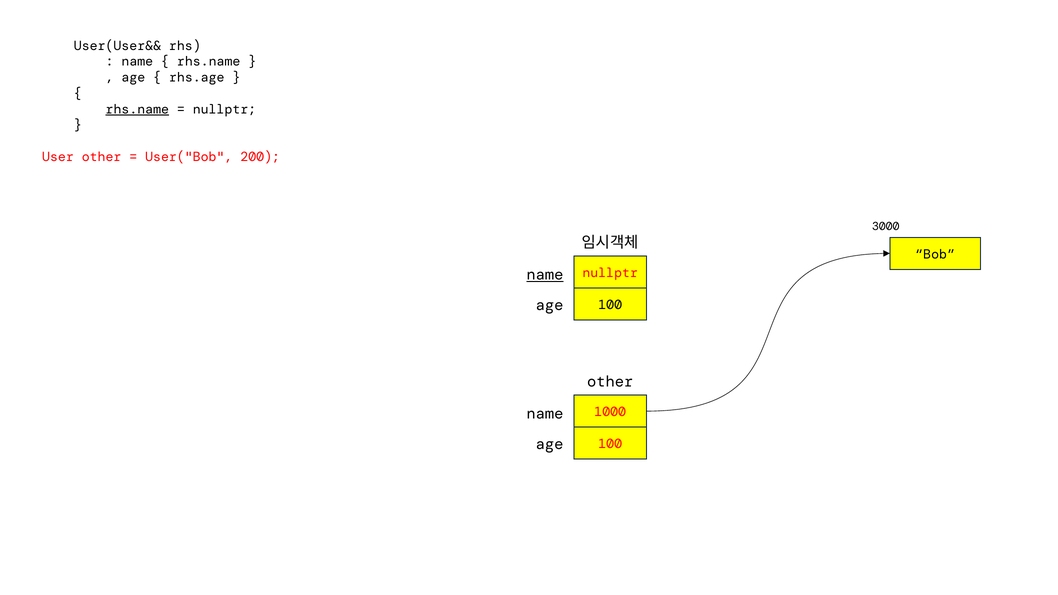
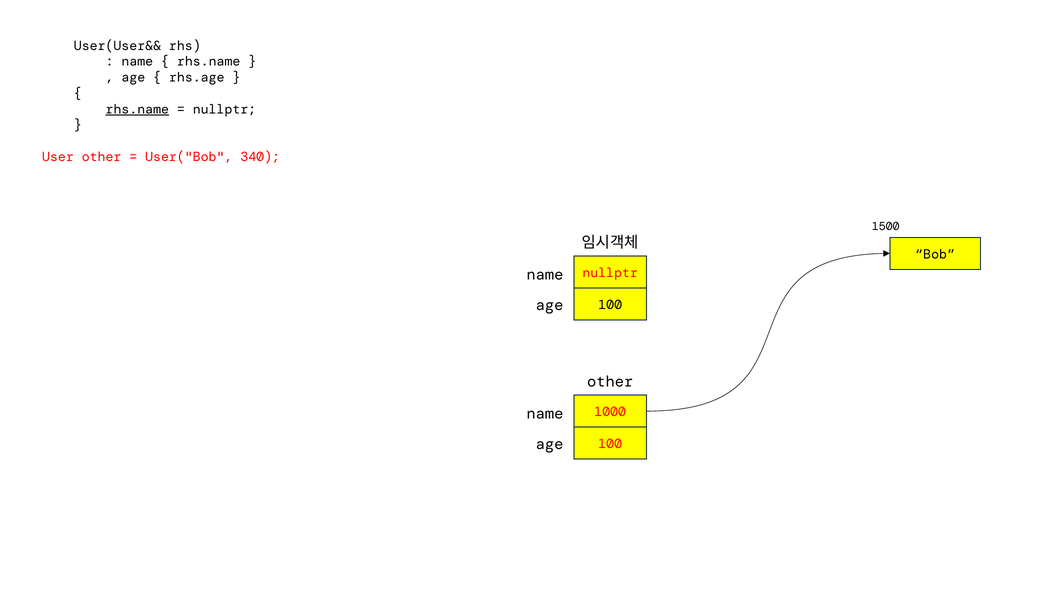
200: 200 -> 340
3000: 3000 -> 1500
name at (545, 275) underline: present -> none
